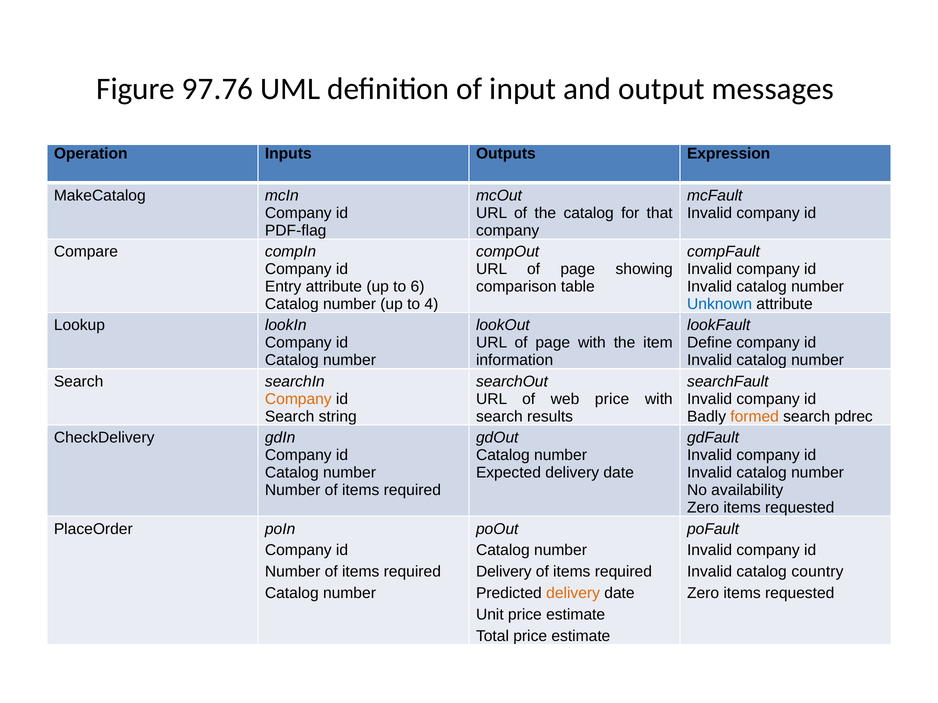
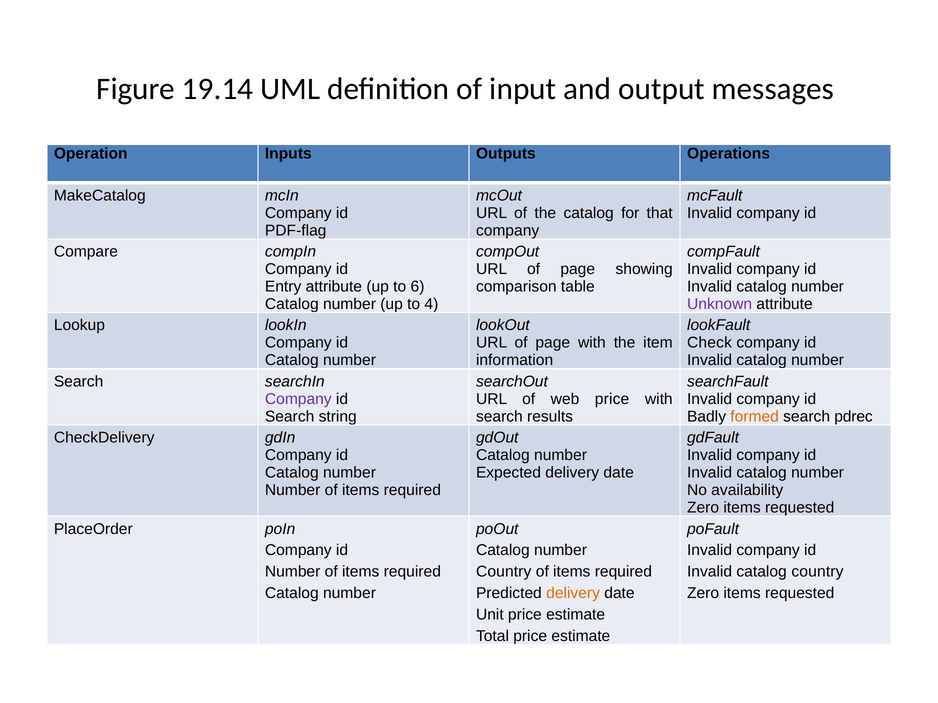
97.76: 97.76 -> 19.14
Expression: Expression -> Operations
Unknown colour: blue -> purple
Define: Define -> Check
Company at (298, 399) colour: orange -> purple
Delivery at (504, 572): Delivery -> Country
